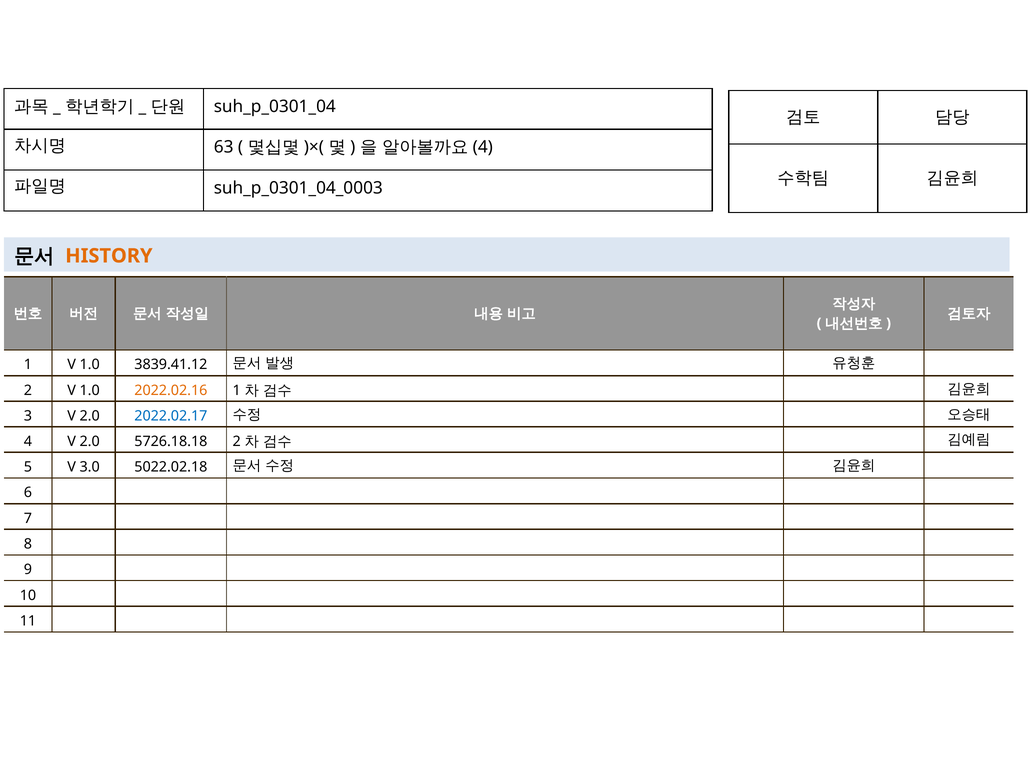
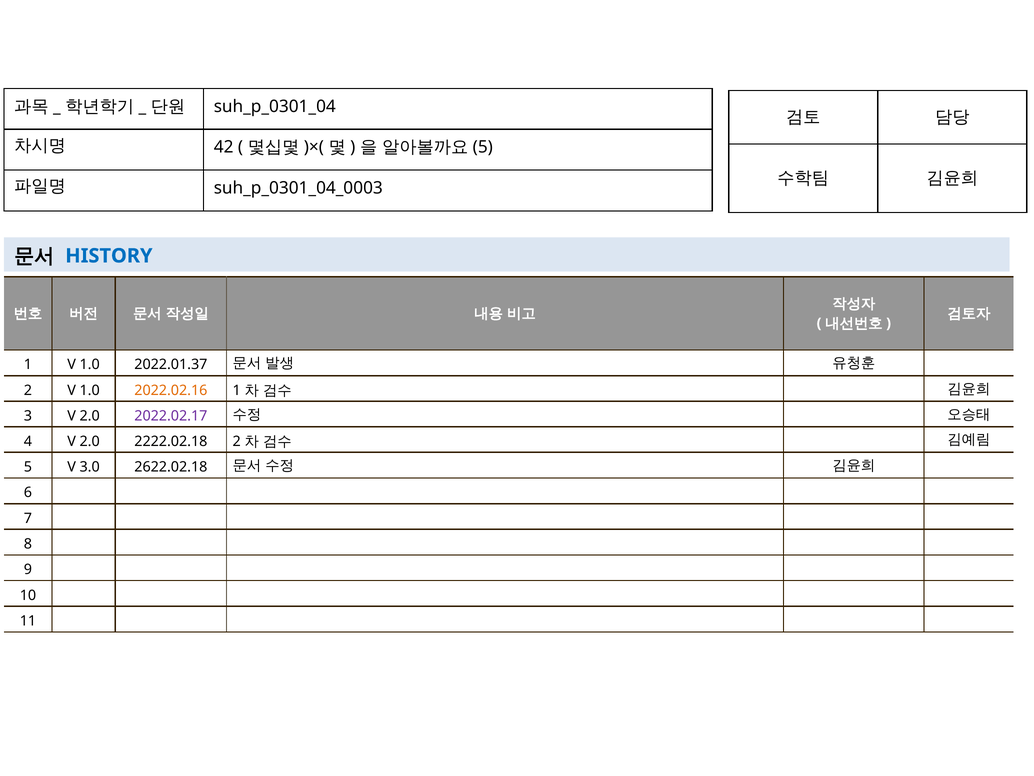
63: 63 -> 42
4 at (483, 147): 4 -> 5
HISTORY colour: orange -> blue
3839.41.12: 3839.41.12 -> 2022.01.37
2022.02.17 colour: blue -> purple
5726.18.18: 5726.18.18 -> 2222.02.18
5022.02.18: 5022.02.18 -> 2622.02.18
